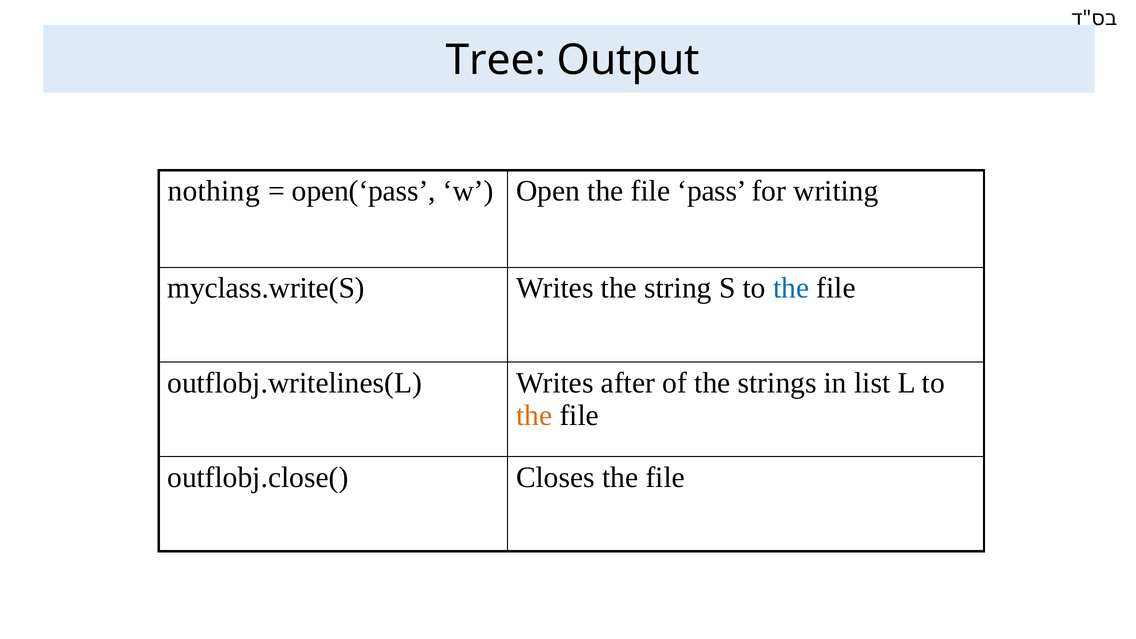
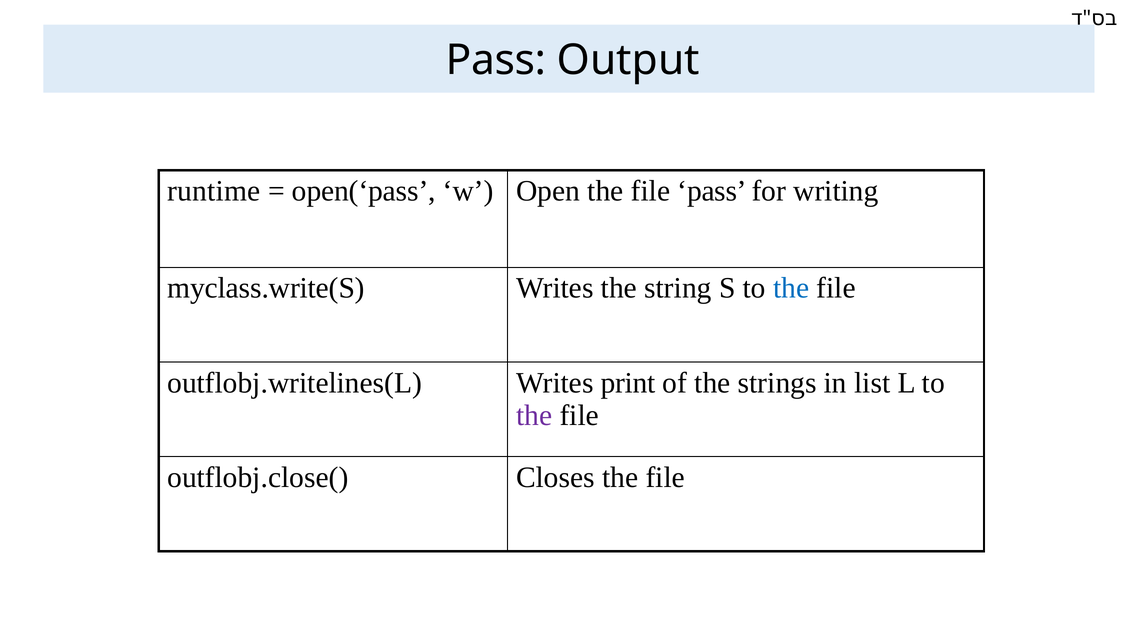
Tree at (496, 60): Tree -> Pass
nothing: nothing -> runtime
after: after -> print
the at (534, 415) colour: orange -> purple
